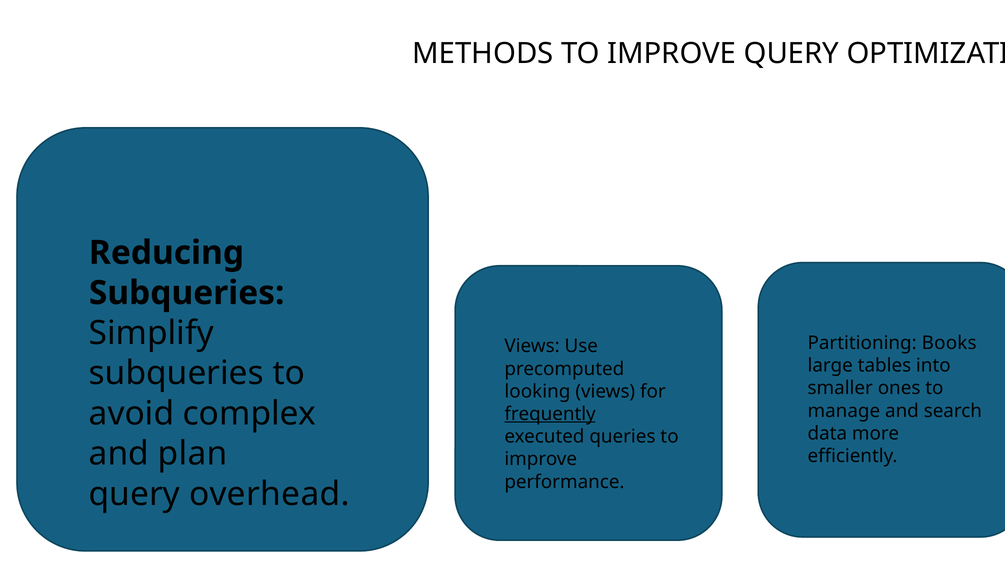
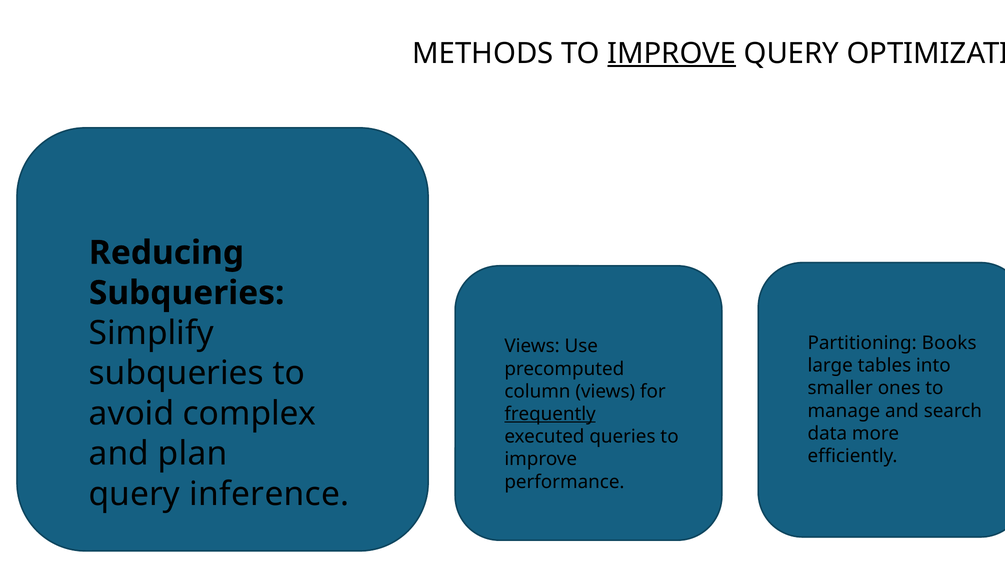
IMPROVE at (672, 54) underline: none -> present
looking: looking -> column
overhead: overhead -> inference
